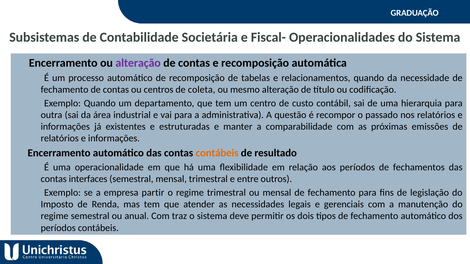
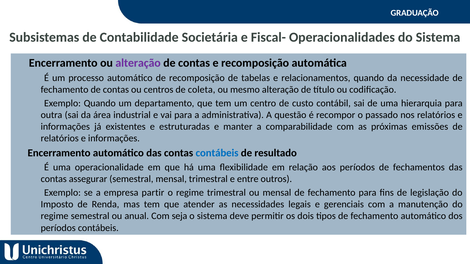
contábeis at (217, 153) colour: orange -> blue
interfaces: interfaces -> assegurar
traz: traz -> seja
